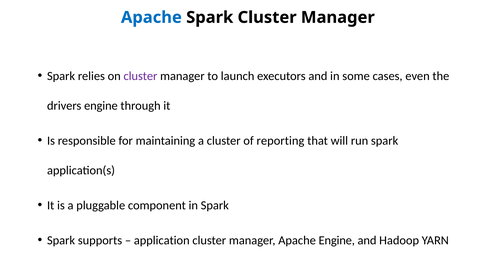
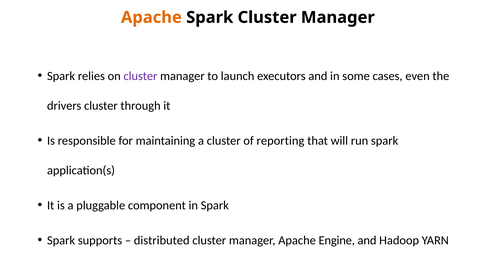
Apache at (151, 17) colour: blue -> orange
drivers engine: engine -> cluster
application: application -> distributed
